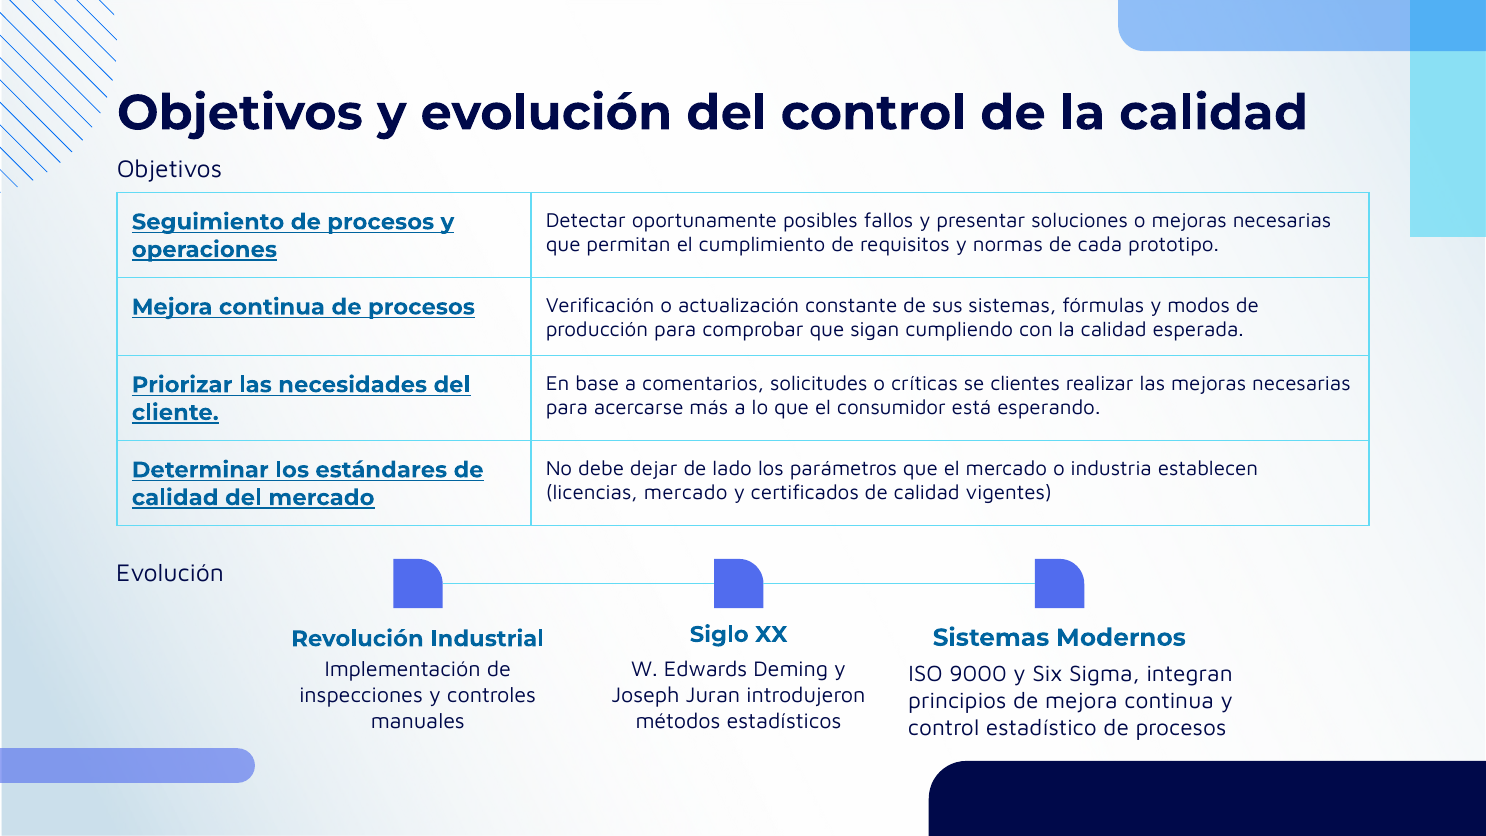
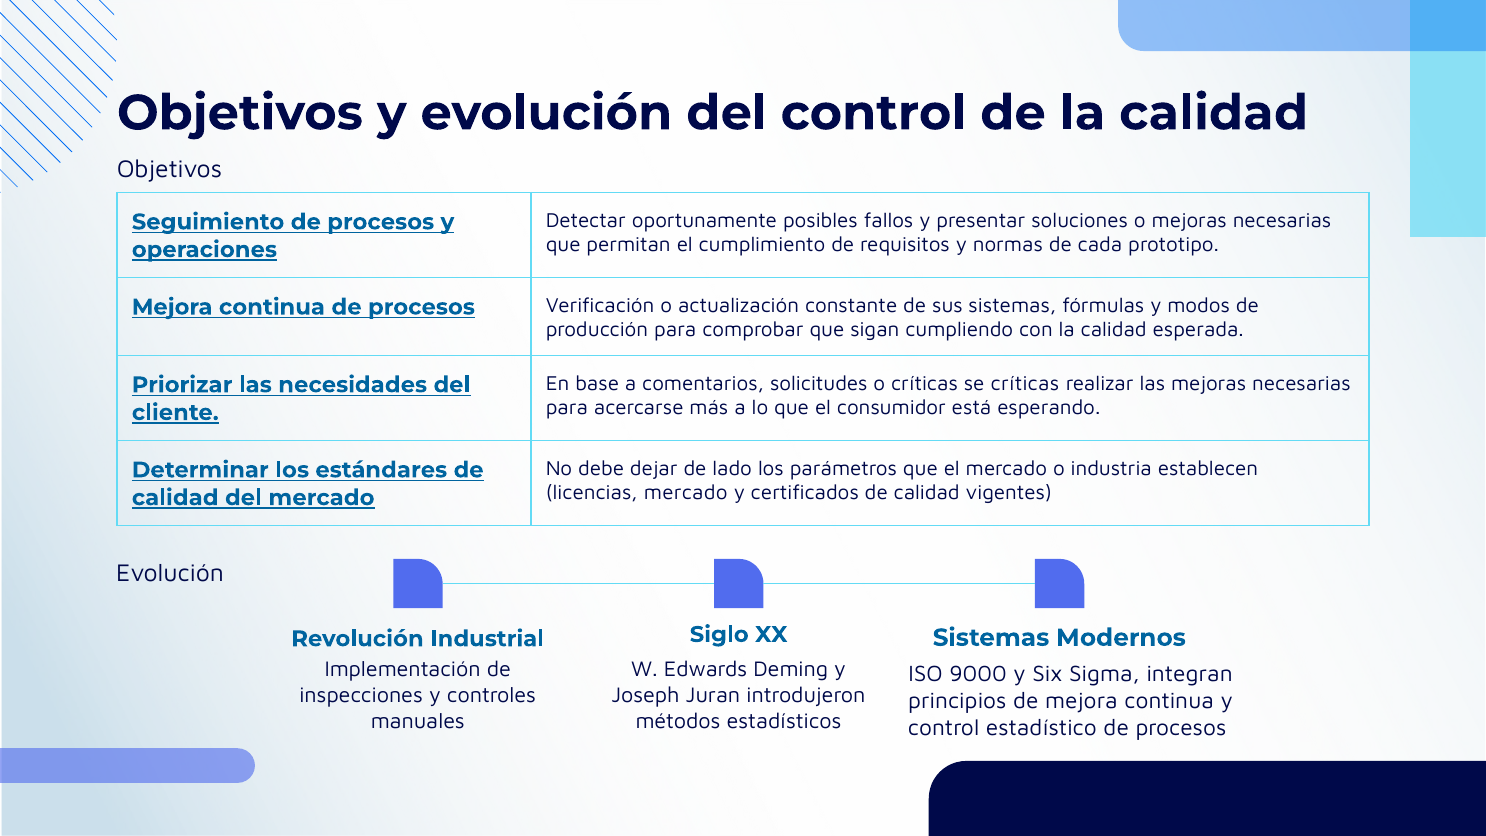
se clientes: clientes -> críticas
